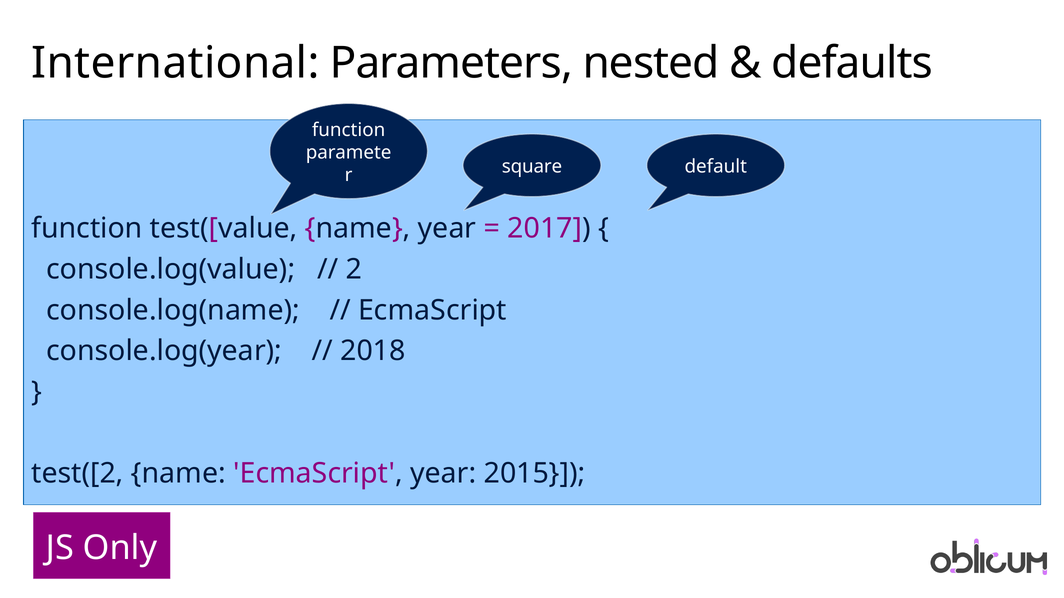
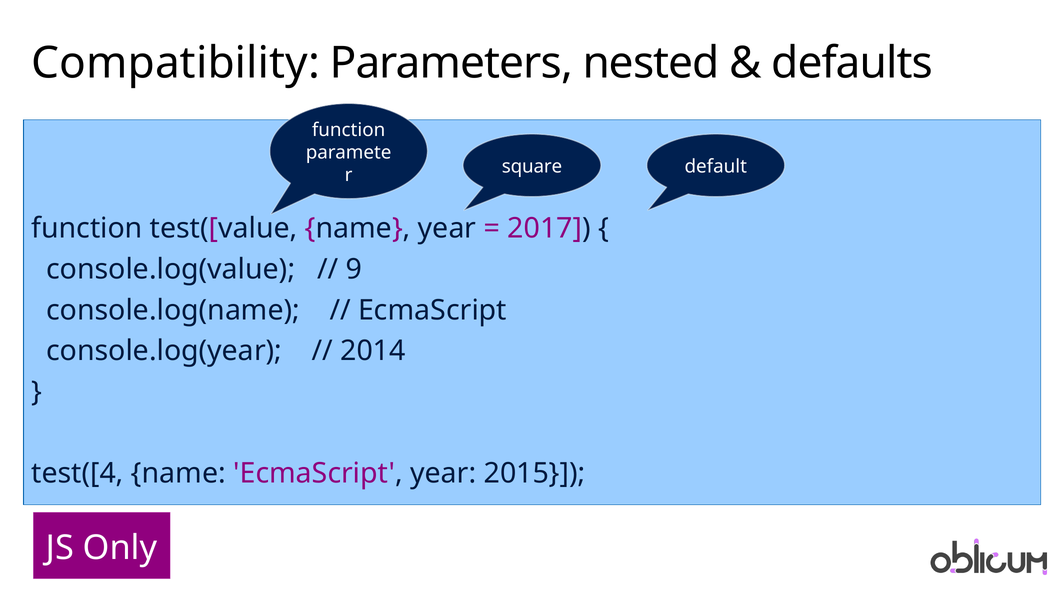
International: International -> Compatibility
2: 2 -> 9
2018: 2018 -> 2014
test([2: test([2 -> test([4
